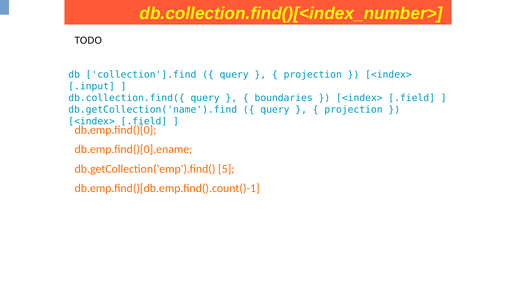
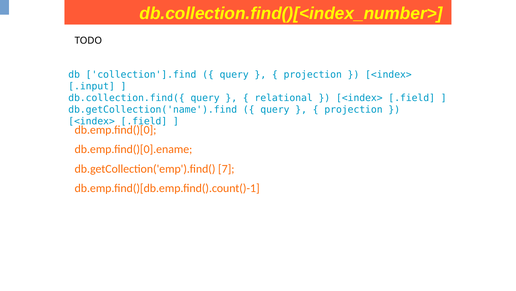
boundaries: boundaries -> relational
5: 5 -> 7
